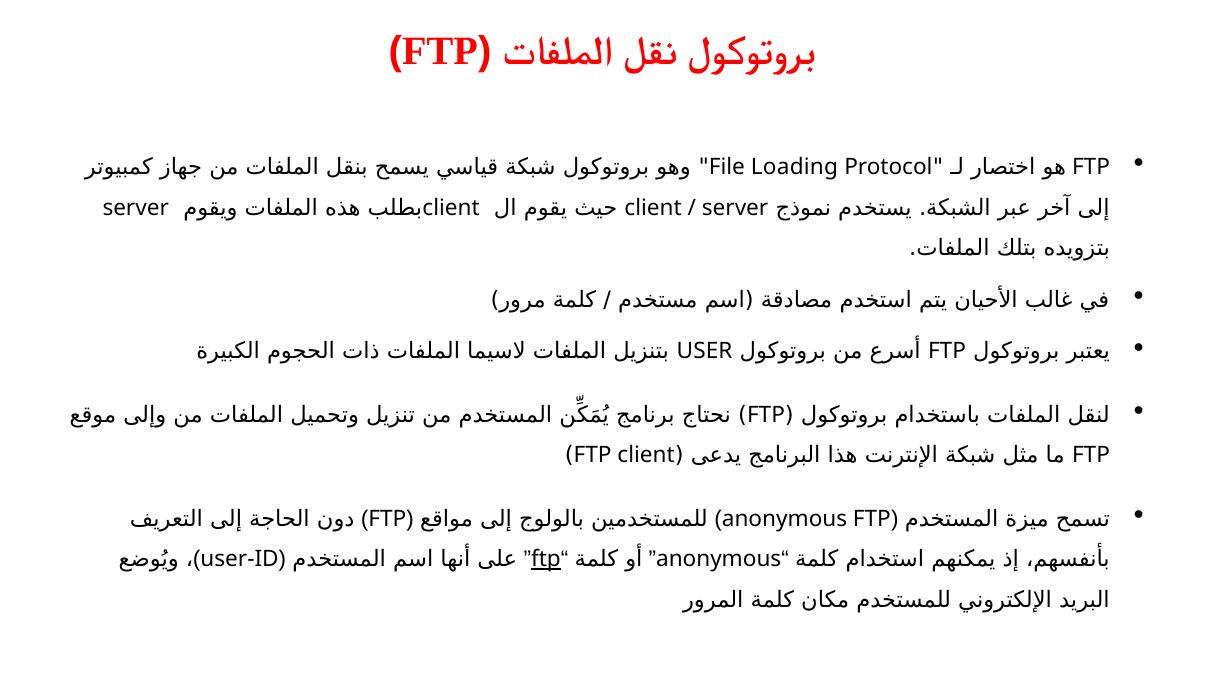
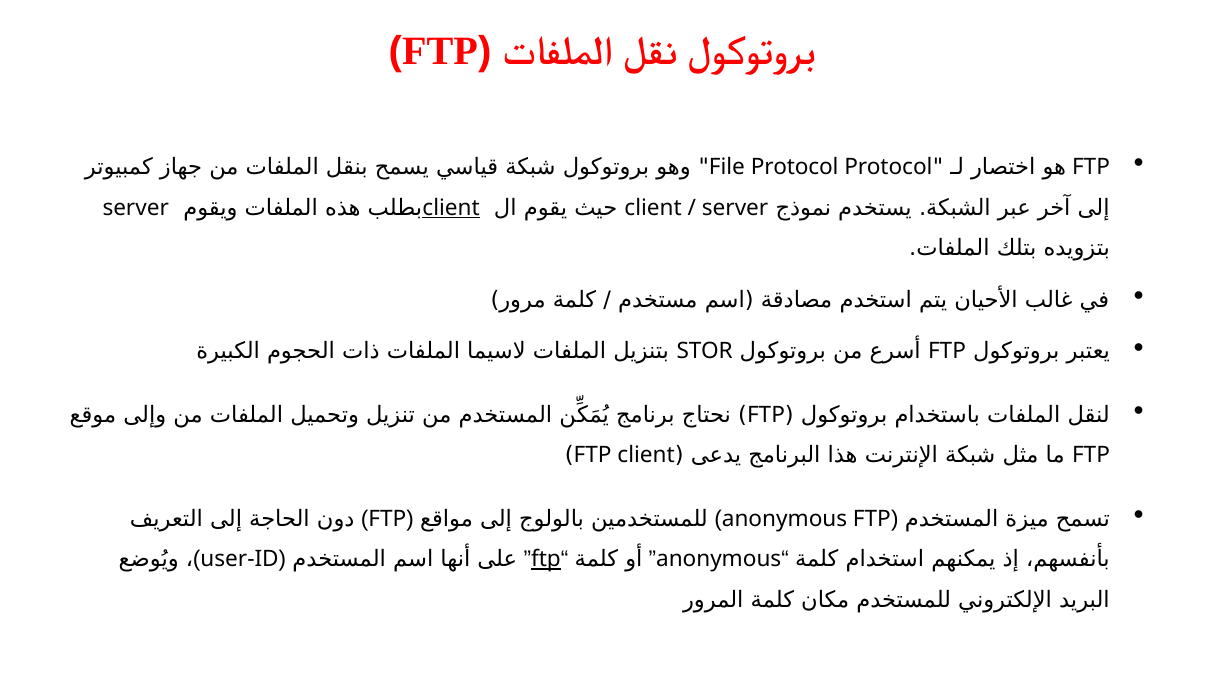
File Loading: Loading -> Protocol
client at (451, 208) underline: none -> present
USER: USER -> STOR
